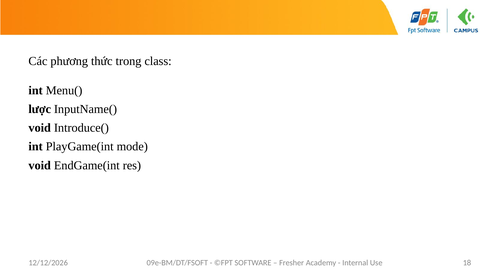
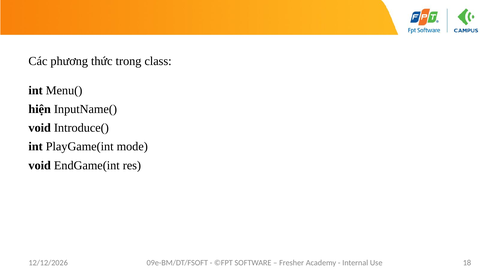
lược: lược -> hiện
